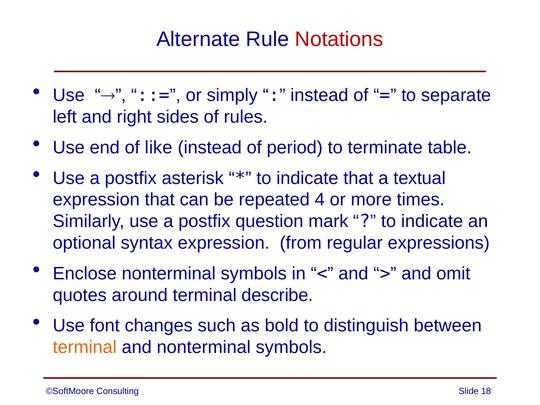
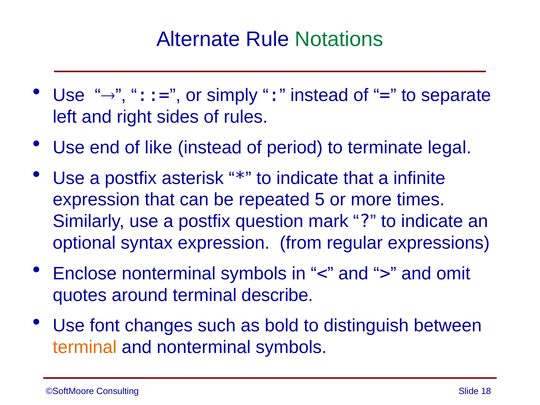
Notations colour: red -> green
table: table -> legal
textual: textual -> infinite
4: 4 -> 5
